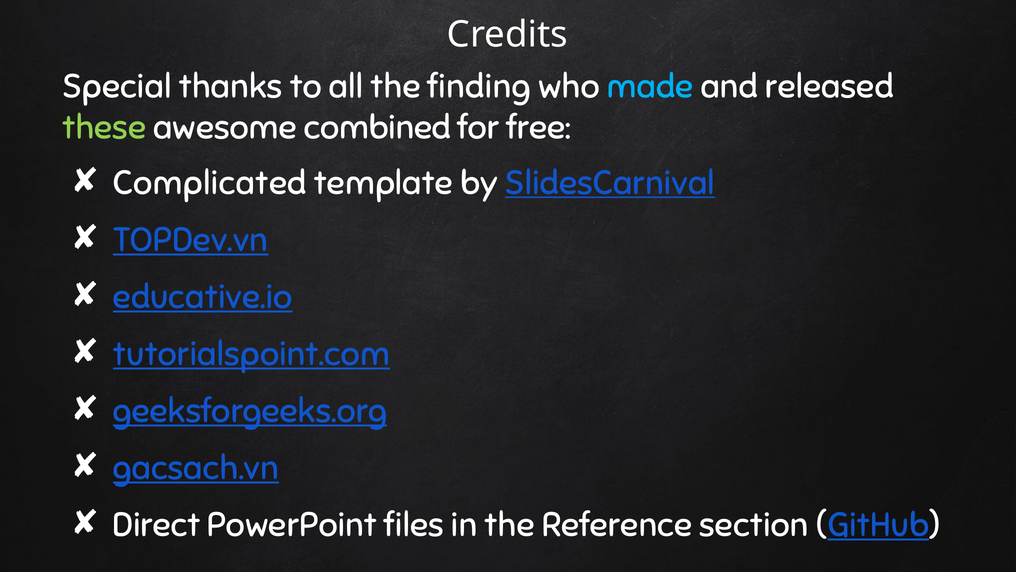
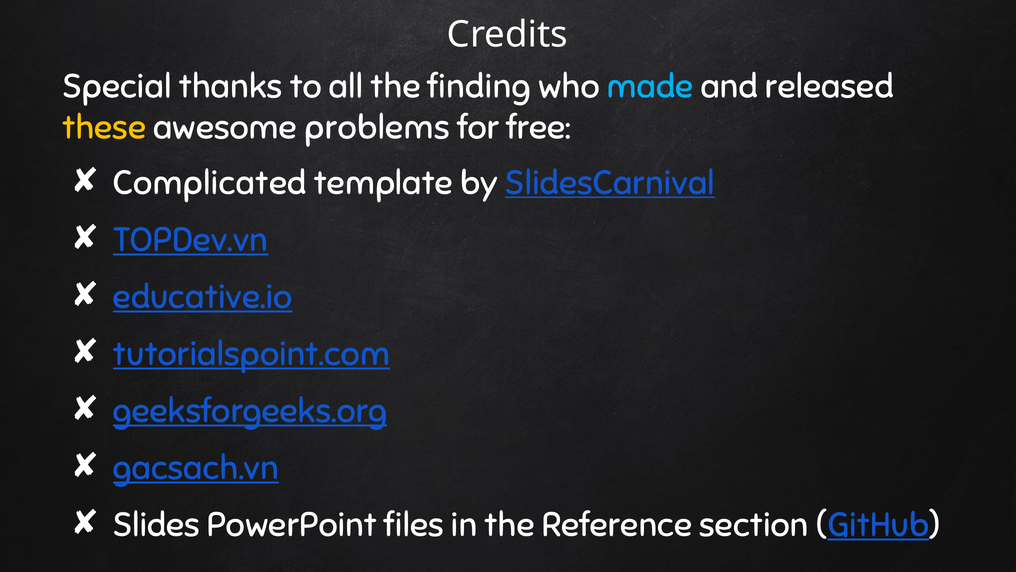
these colour: light green -> yellow
combined: combined -> problems
Direct: Direct -> Slides
